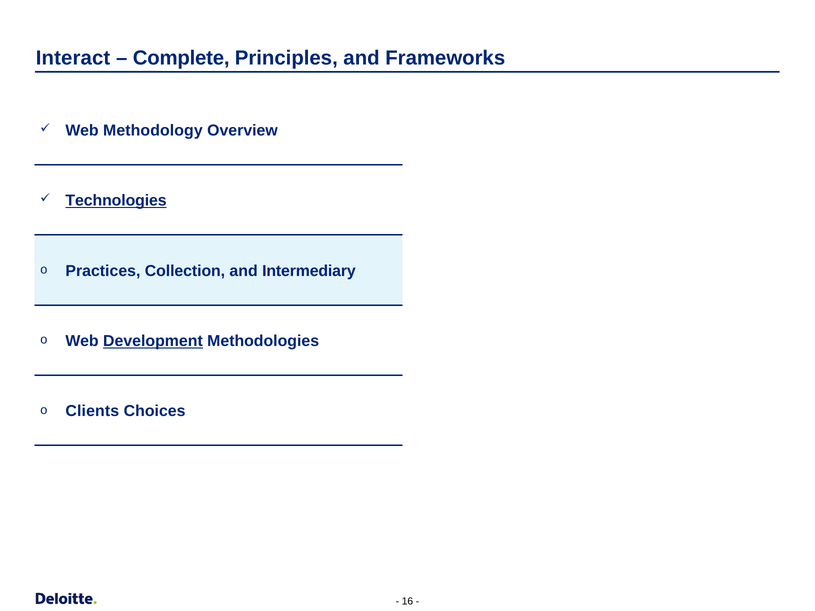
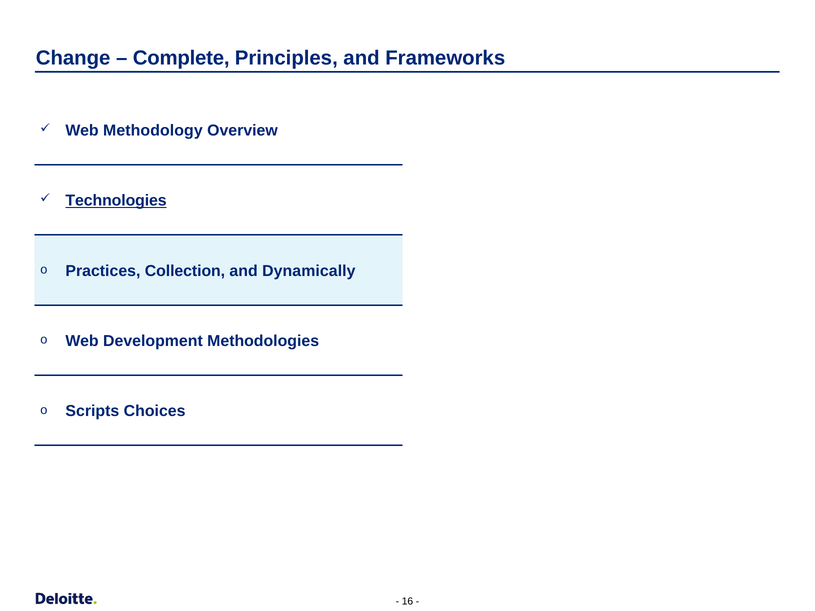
Interact: Interact -> Change
Intermediary: Intermediary -> Dynamically
Development underline: present -> none
Clients: Clients -> Scripts
